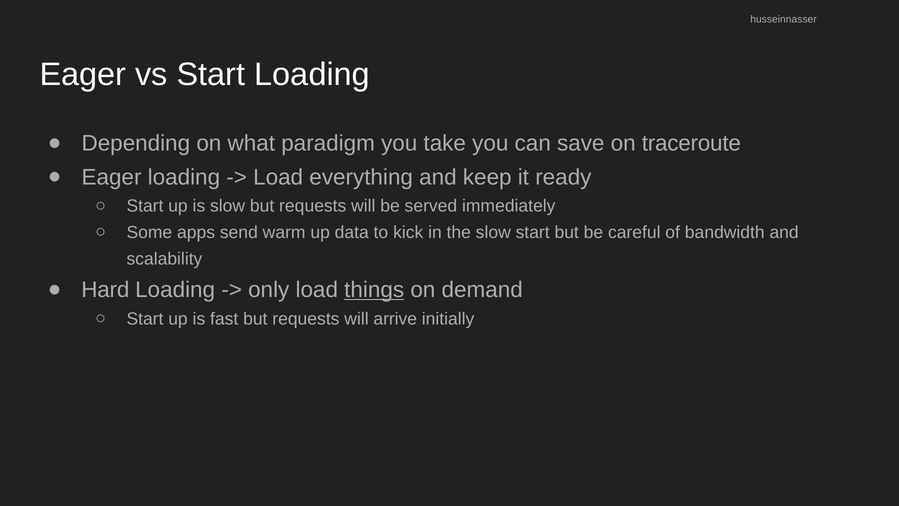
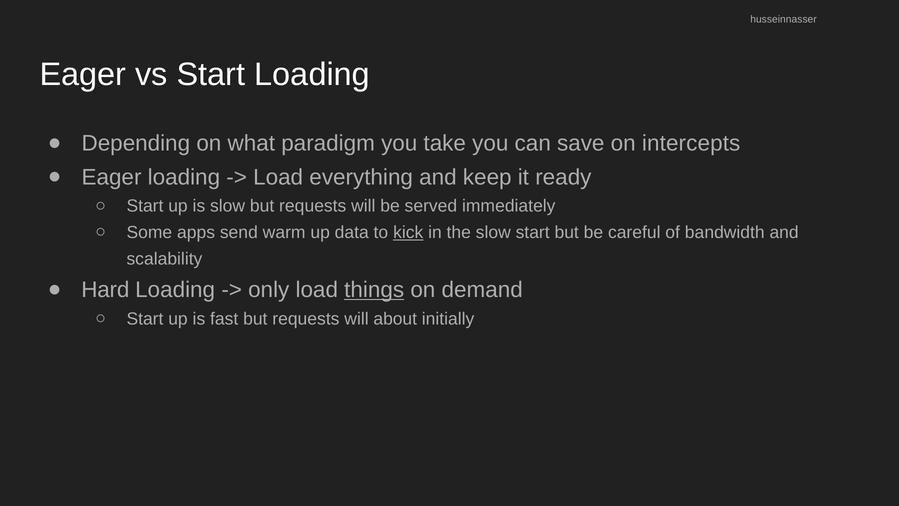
traceroute: traceroute -> intercepts
kick underline: none -> present
arrive: arrive -> about
